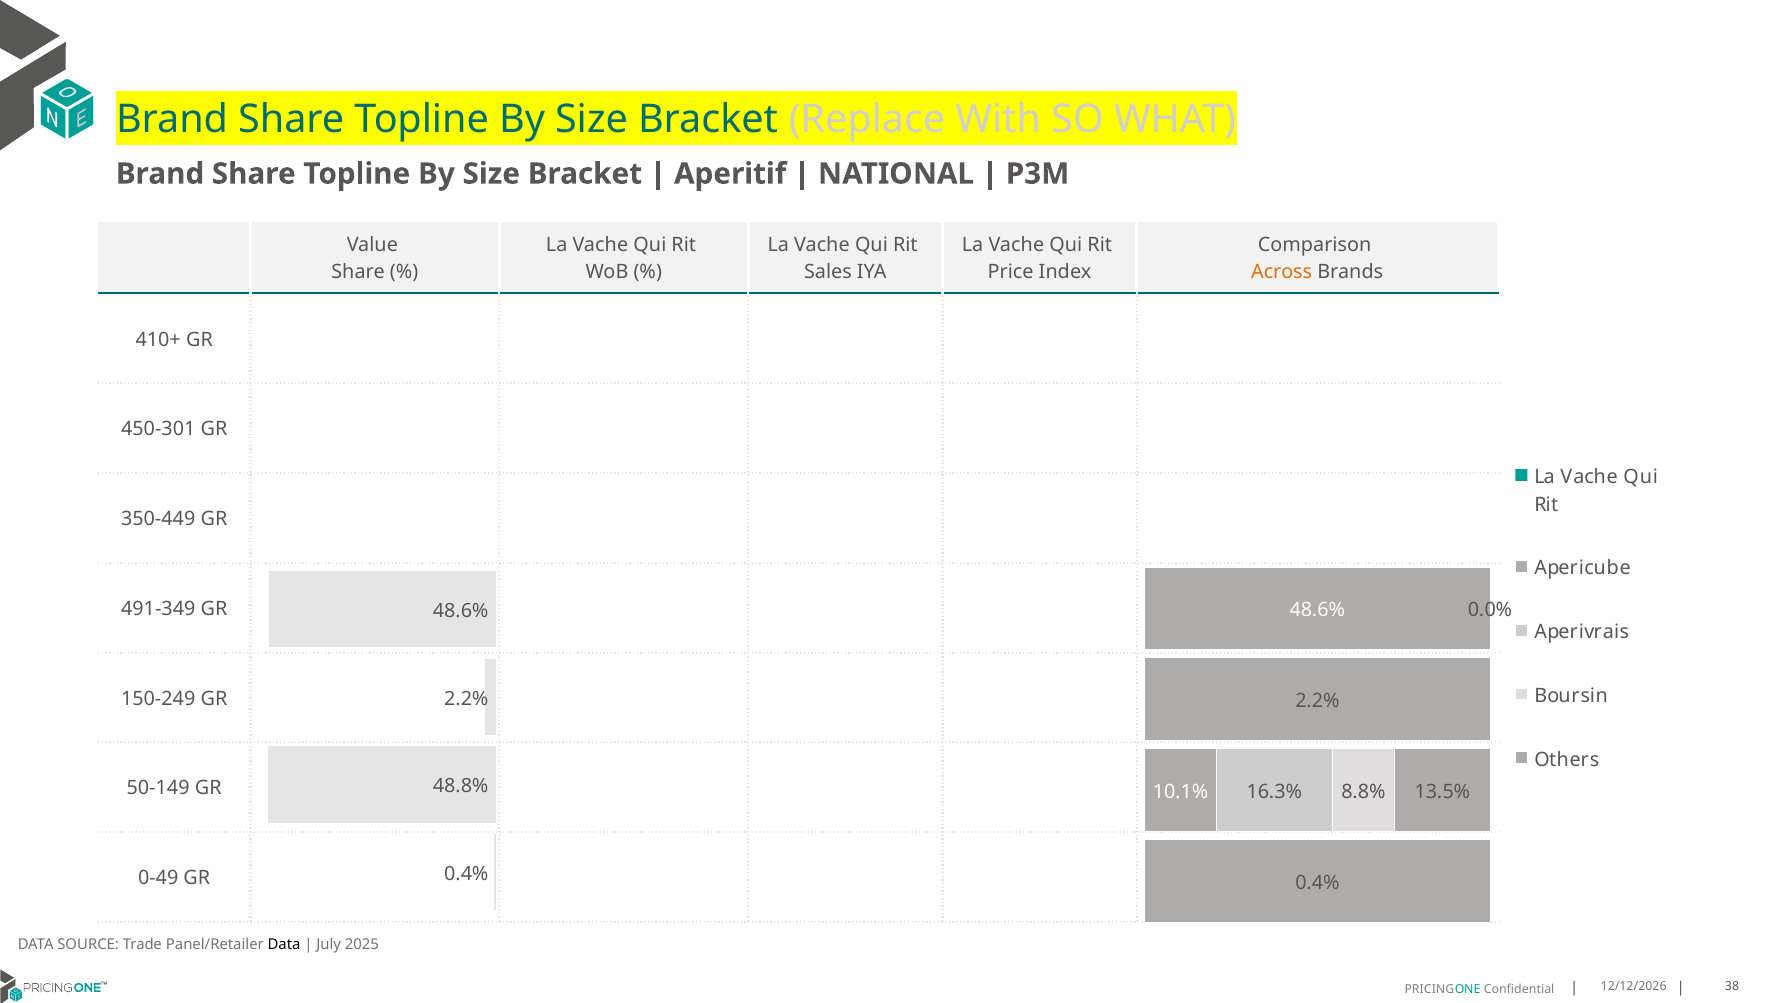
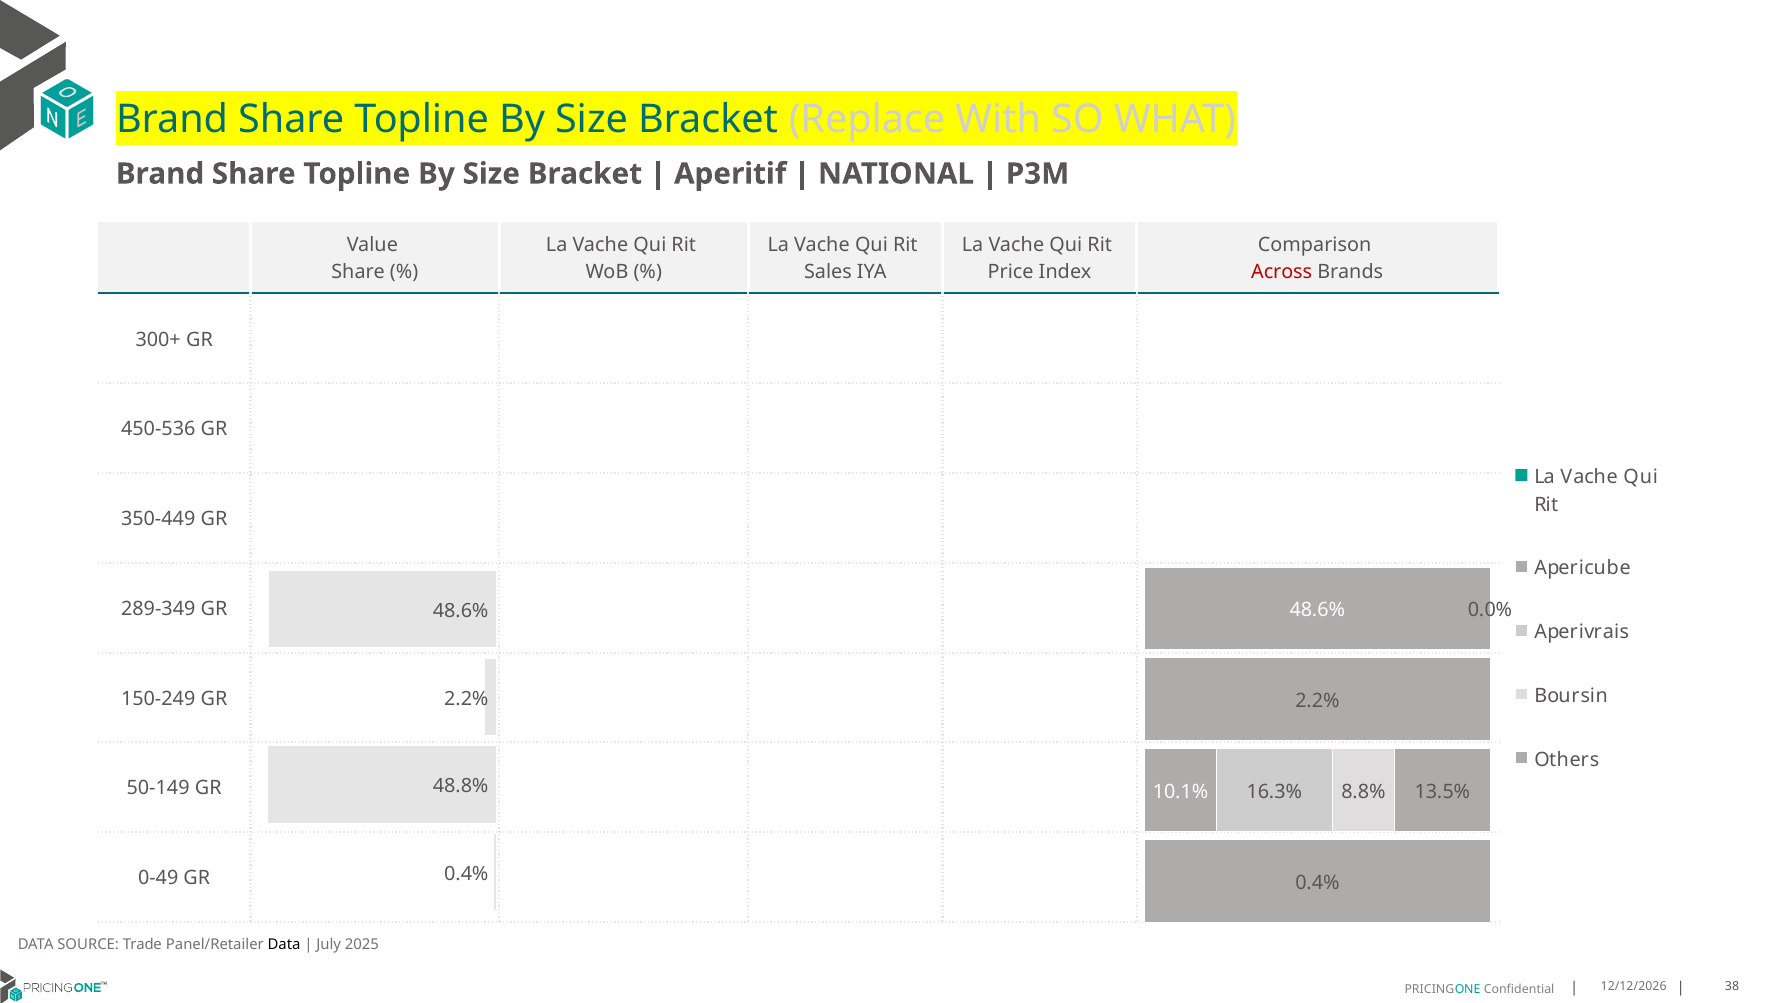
Across colour: orange -> red
410+: 410+ -> 300+
450-301: 450-301 -> 450-536
491-349: 491-349 -> 289-349
